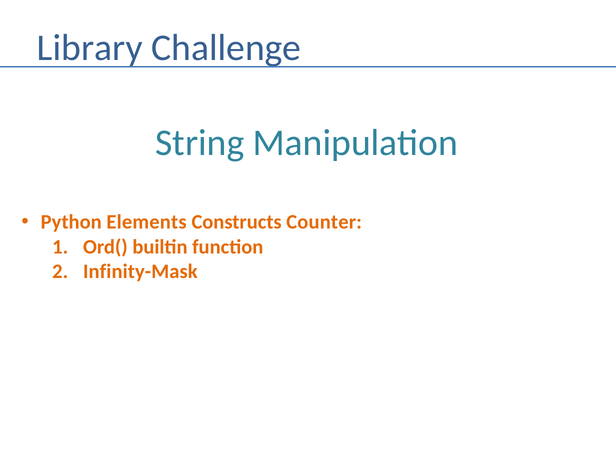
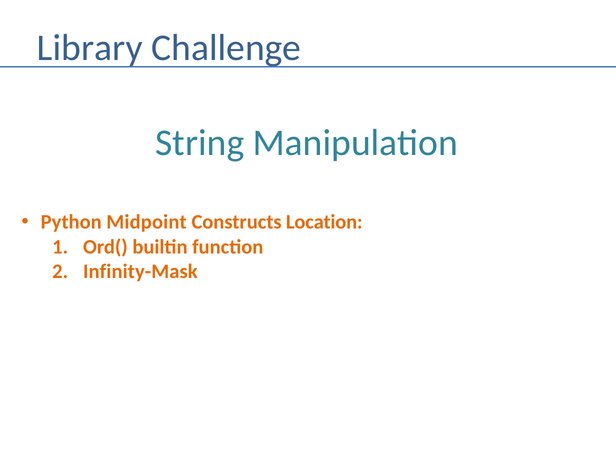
Elements: Elements -> Midpoint
Counter: Counter -> Location
